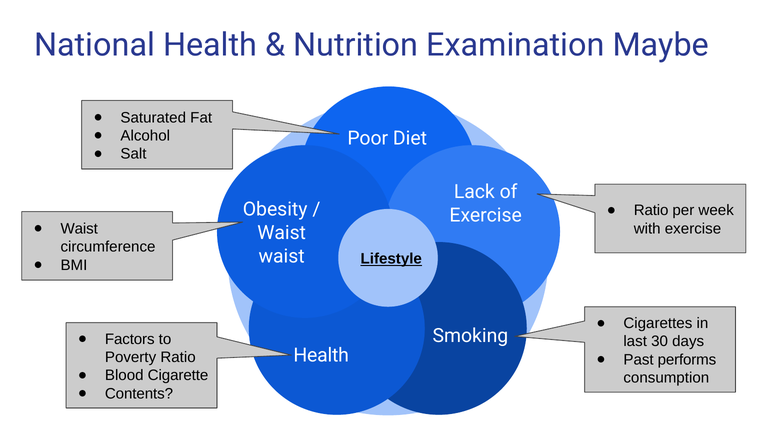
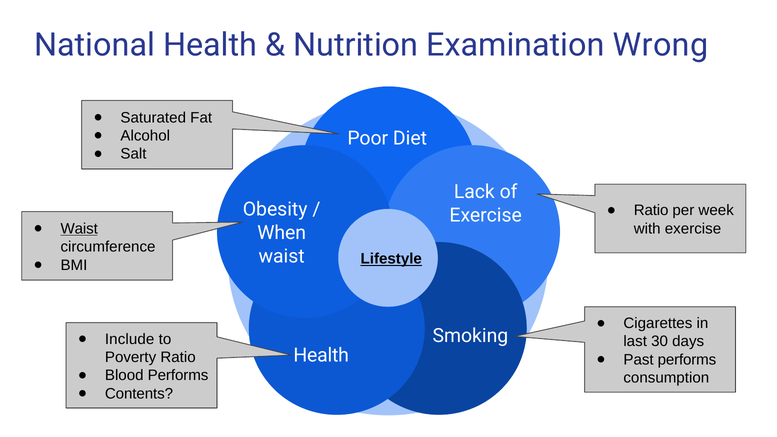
Maybe: Maybe -> Wrong
Waist at (79, 229) underline: none -> present
Waist at (282, 233): Waist -> When
Factors: Factors -> Include
Blood Cigarette: Cigarette -> Performs
